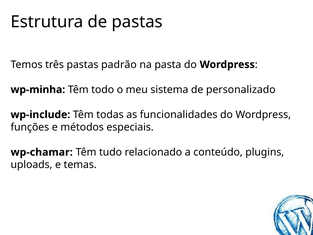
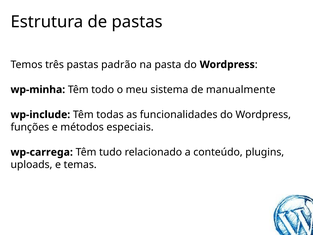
personalizado: personalizado -> manualmente
wp-chamar: wp-chamar -> wp-carrega
